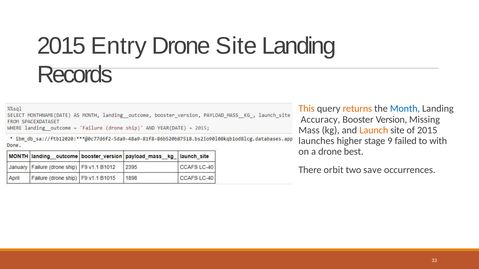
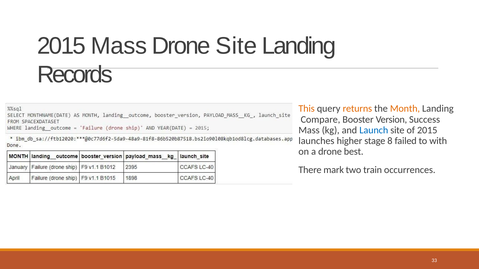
2015 Entry: Entry -> Mass
Month colour: blue -> orange
Accuracy: Accuracy -> Compare
Missing: Missing -> Success
Launch colour: orange -> blue
9: 9 -> 8
orbit: orbit -> mark
save: save -> train
